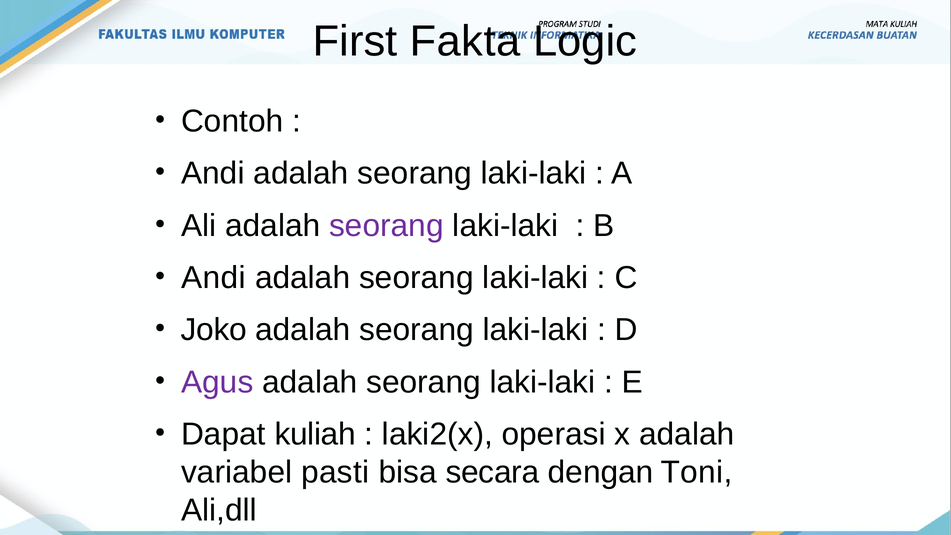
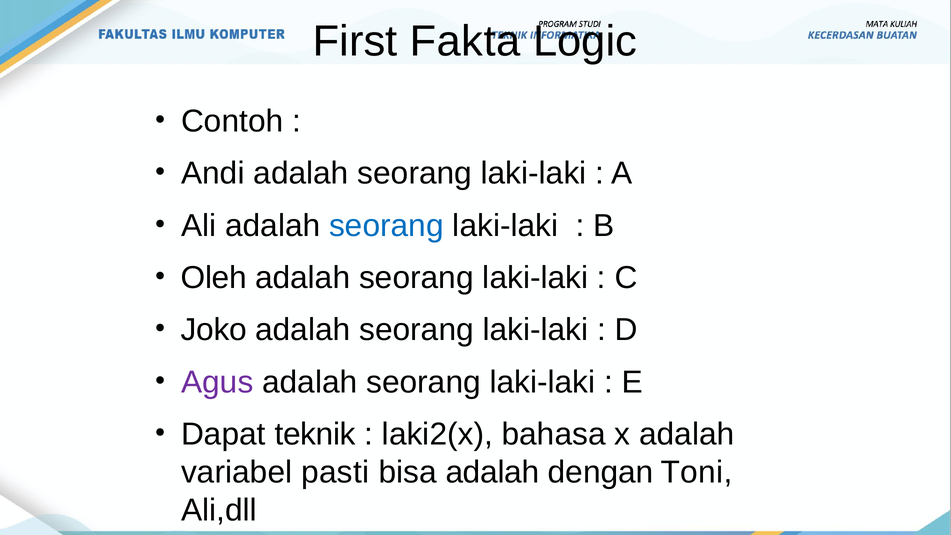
seorang at (386, 226) colour: purple -> blue
Andi at (214, 278): Andi -> Oleh
kuliah: kuliah -> teknik
operasi: operasi -> bahasa
bisa secara: secara -> adalah
